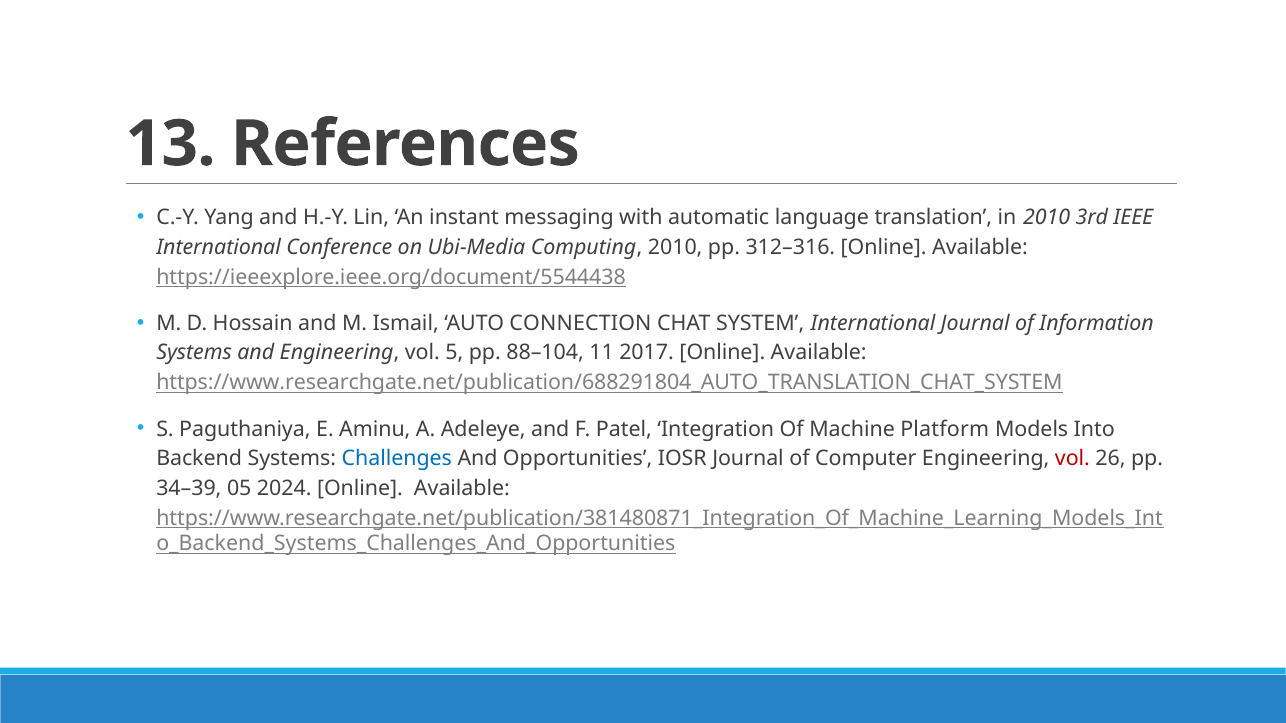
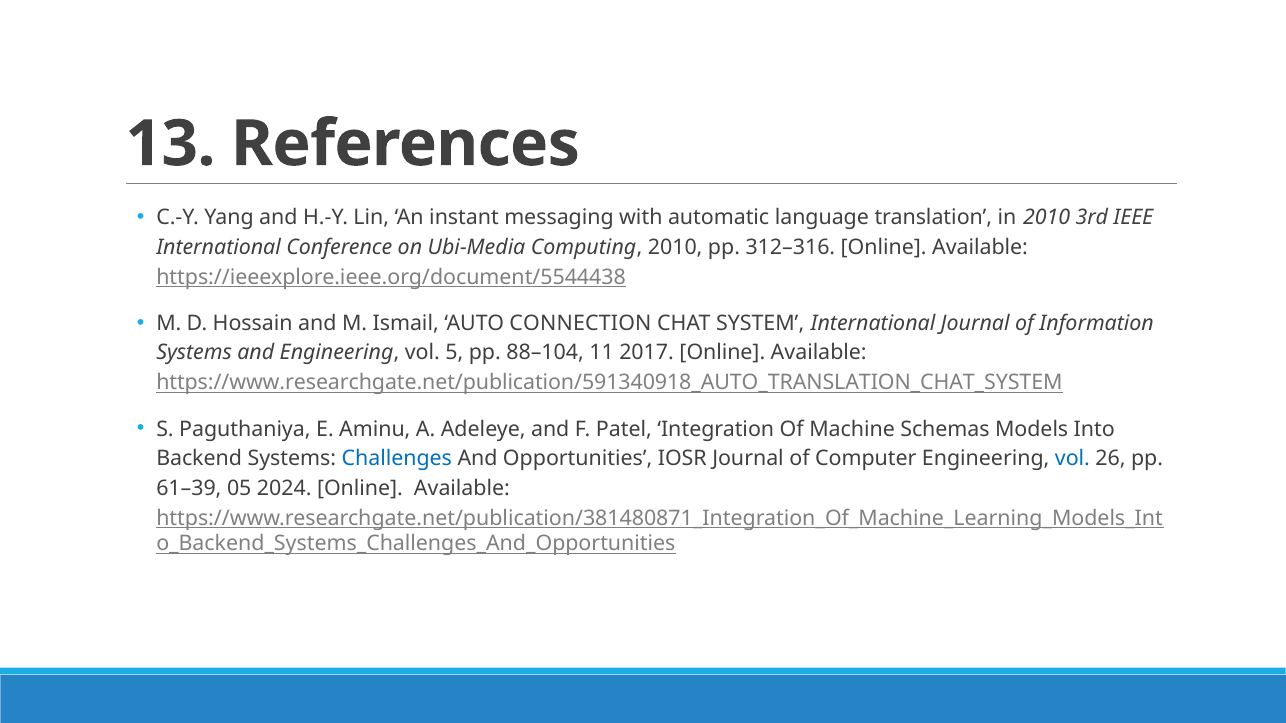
https://www.researchgate.net/publication/688291804_AUTO_TRANSLATION_CHAT_SYSTEM: https://www.researchgate.net/publication/688291804_AUTO_TRANSLATION_CHAT_SYSTEM -> https://www.researchgate.net/publication/591340918_AUTO_TRANSLATION_CHAT_SYSTEM
Platform: Platform -> Schemas
vol at (1072, 459) colour: red -> blue
34–39: 34–39 -> 61–39
